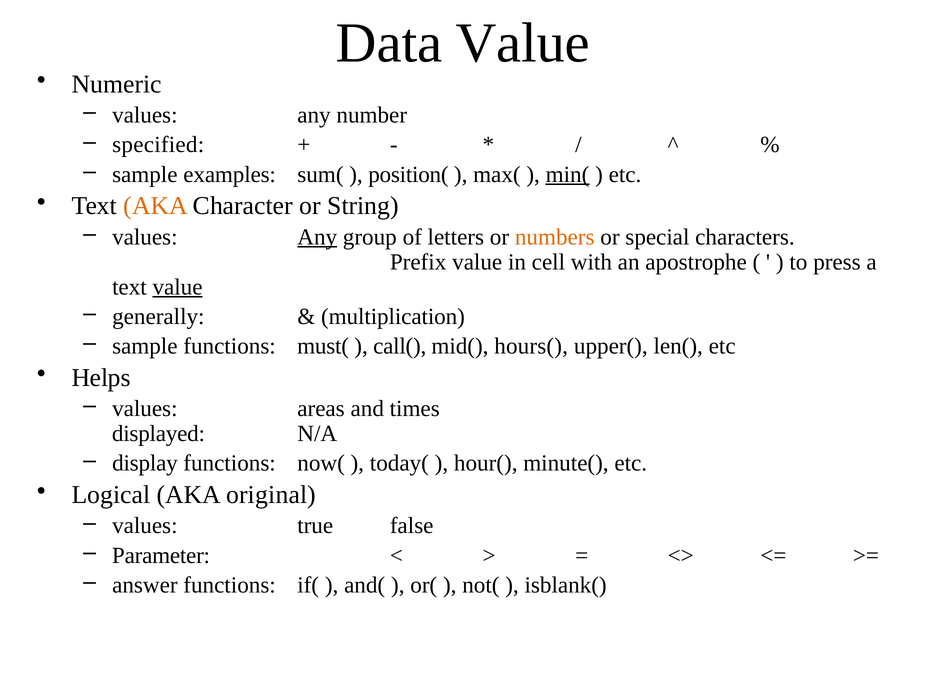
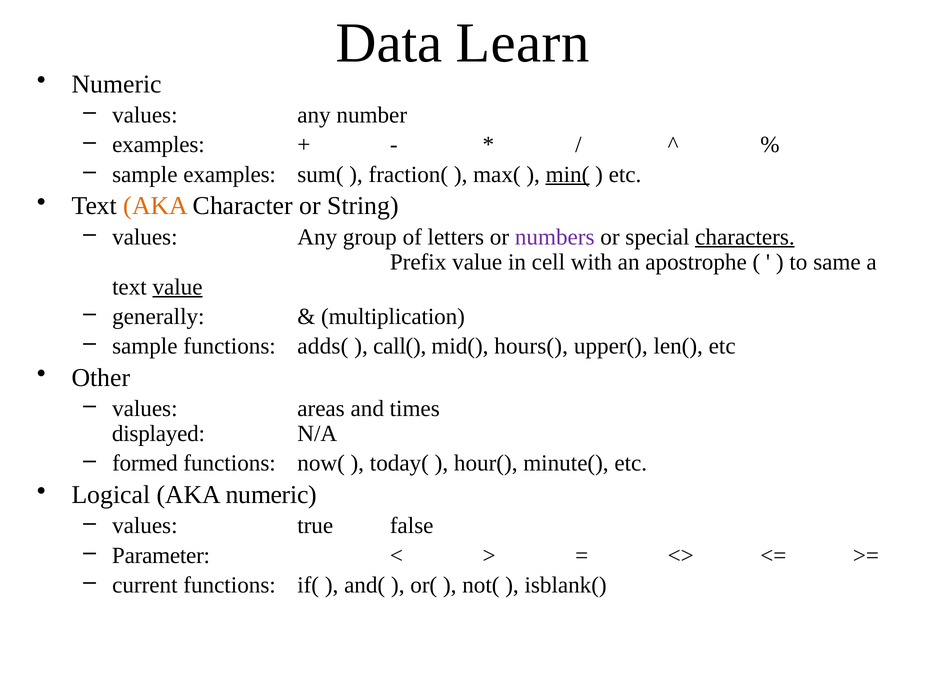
Data Value: Value -> Learn
specified at (158, 145): specified -> examples
position(: position( -> fraction(
Any at (317, 237) underline: present -> none
numbers colour: orange -> purple
characters underline: none -> present
press: press -> same
must(: must( -> adds(
Helps: Helps -> Other
display: display -> formed
AKA original: original -> numeric
answer: answer -> current
